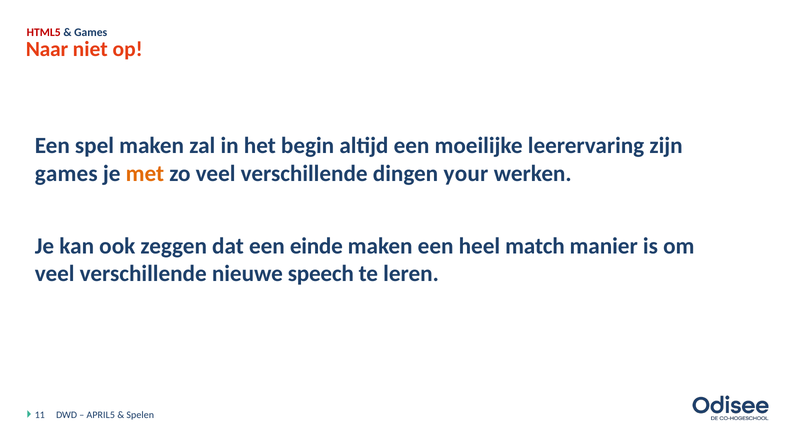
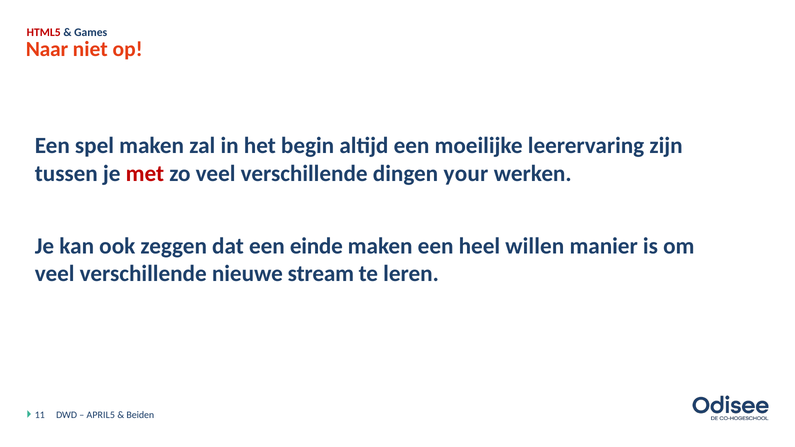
games at (66, 174): games -> tussen
met colour: orange -> red
match: match -> willen
speech: speech -> stream
Spelen: Spelen -> Beiden
